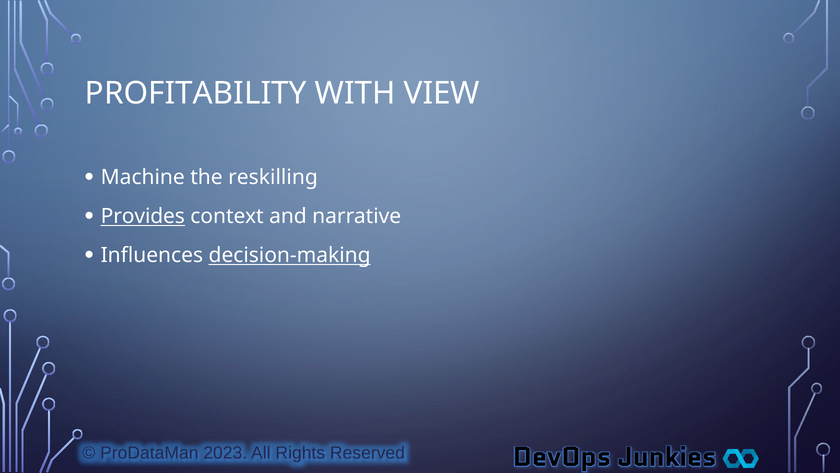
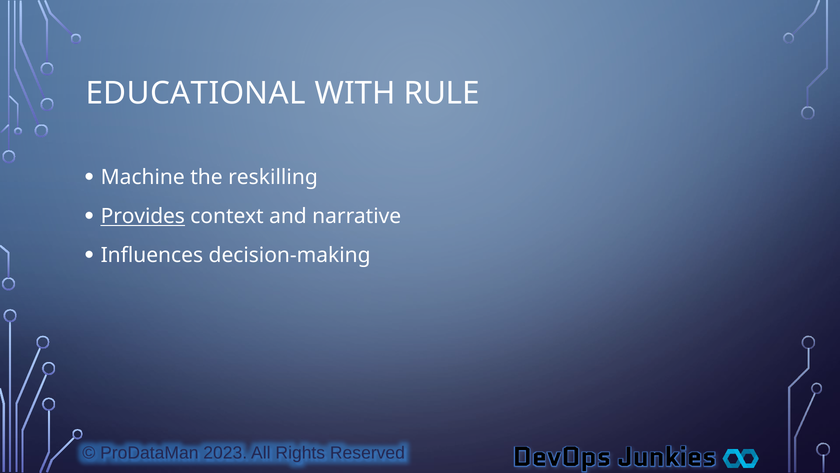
PROFITABILITY: PROFITABILITY -> EDUCATIONAL
VIEW: VIEW -> RULE
decision-making underline: present -> none
